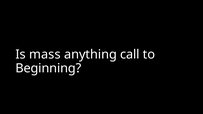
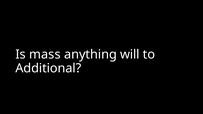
call: call -> will
Beginning: Beginning -> Additional
